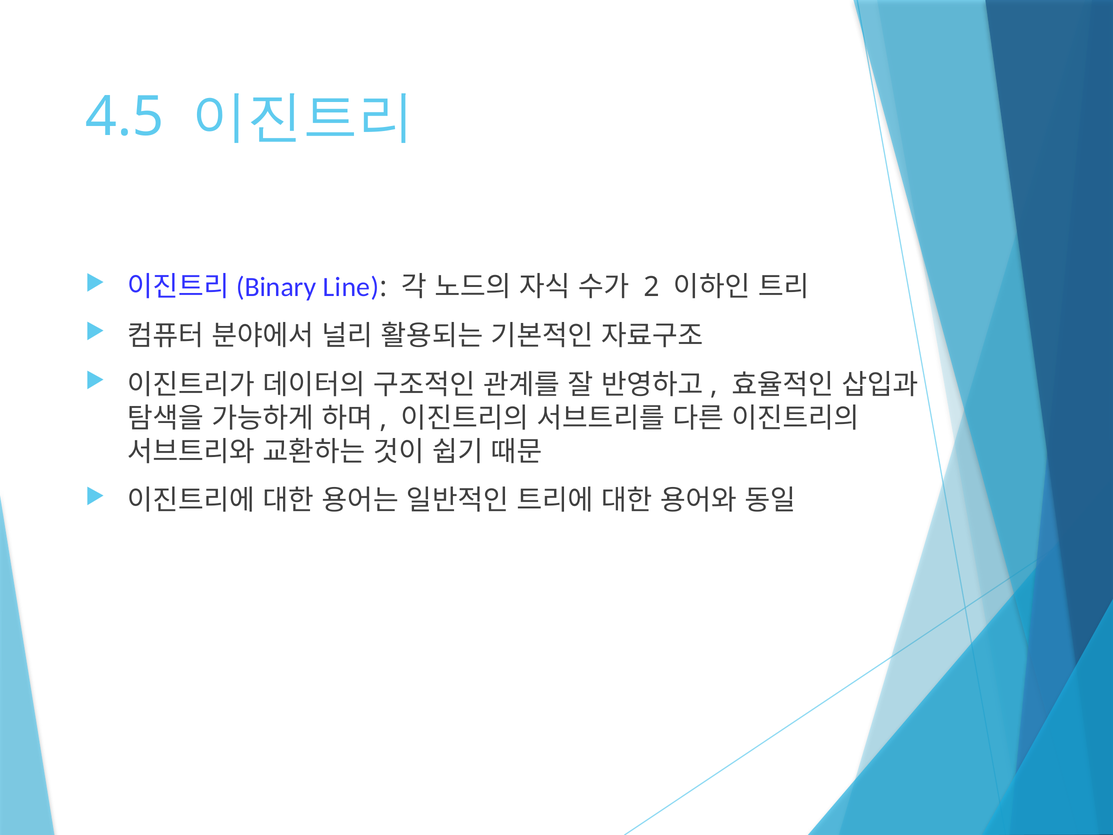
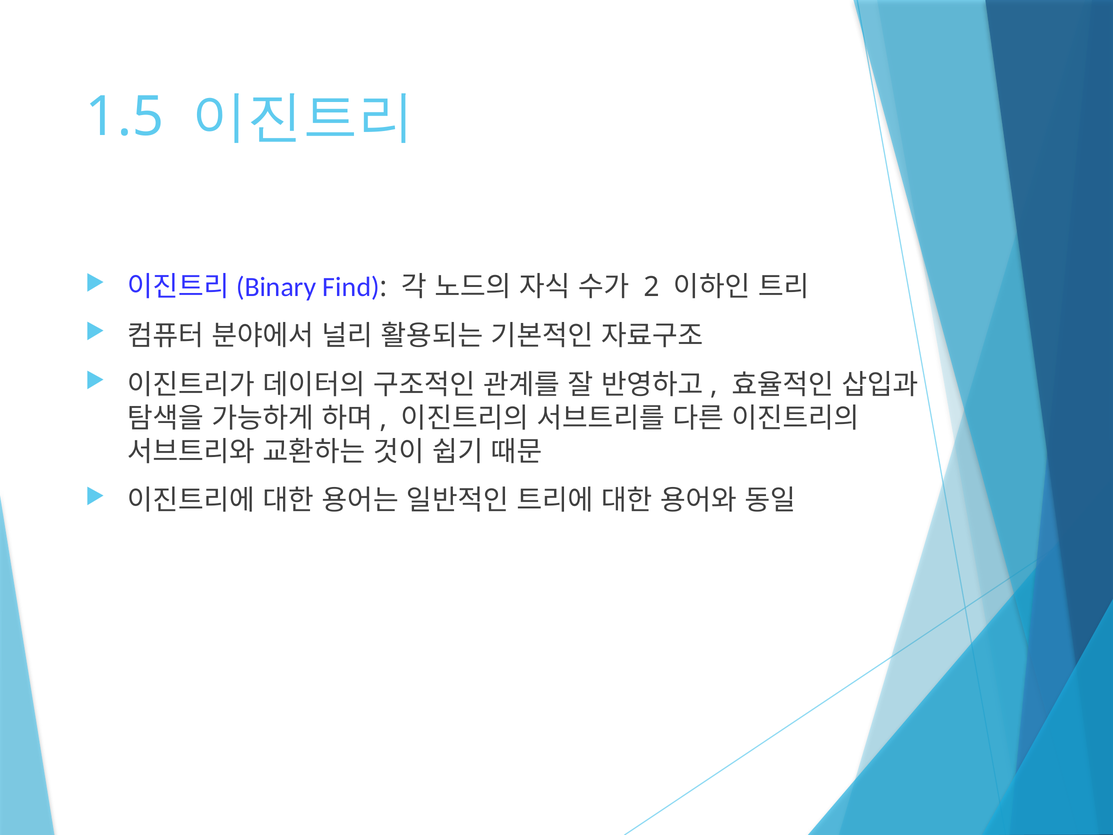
4.5: 4.5 -> 1.5
Line: Line -> Find
